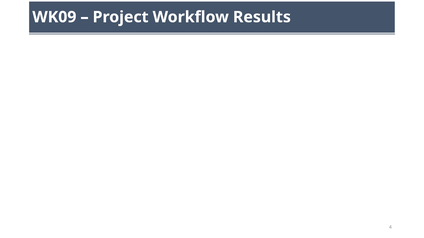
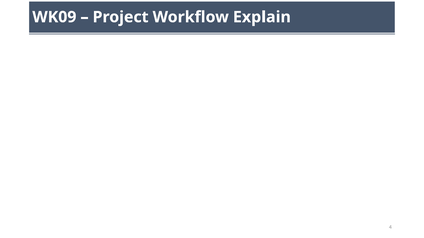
Results: Results -> Explain
